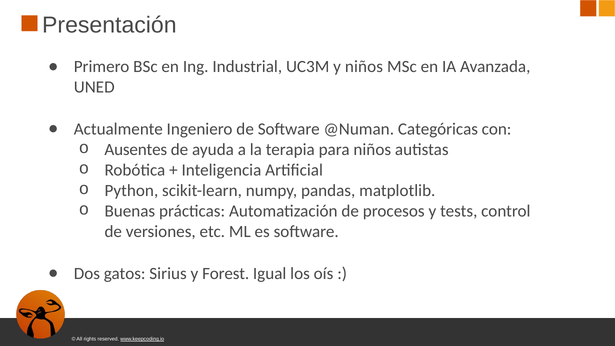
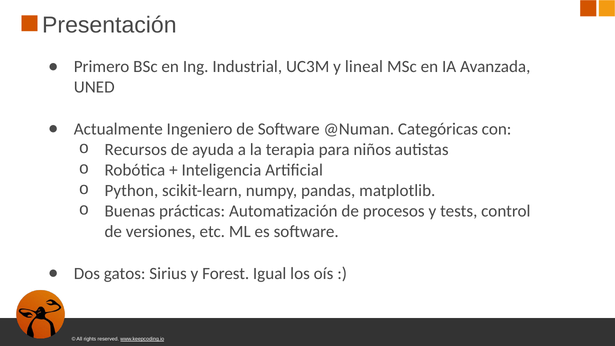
y niños: niños -> lineal
Ausentes: Ausentes -> Recursos
